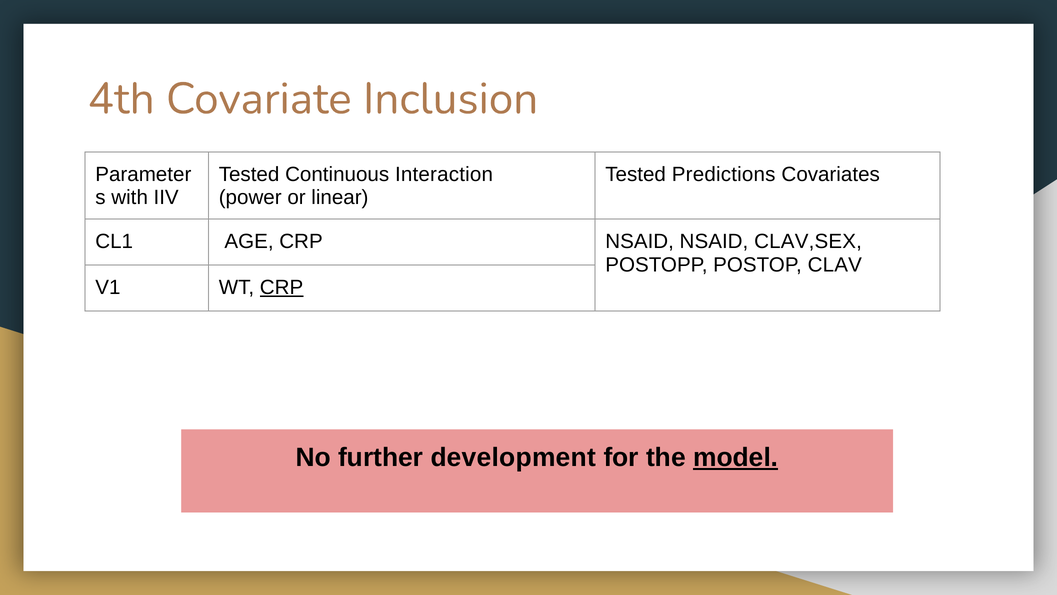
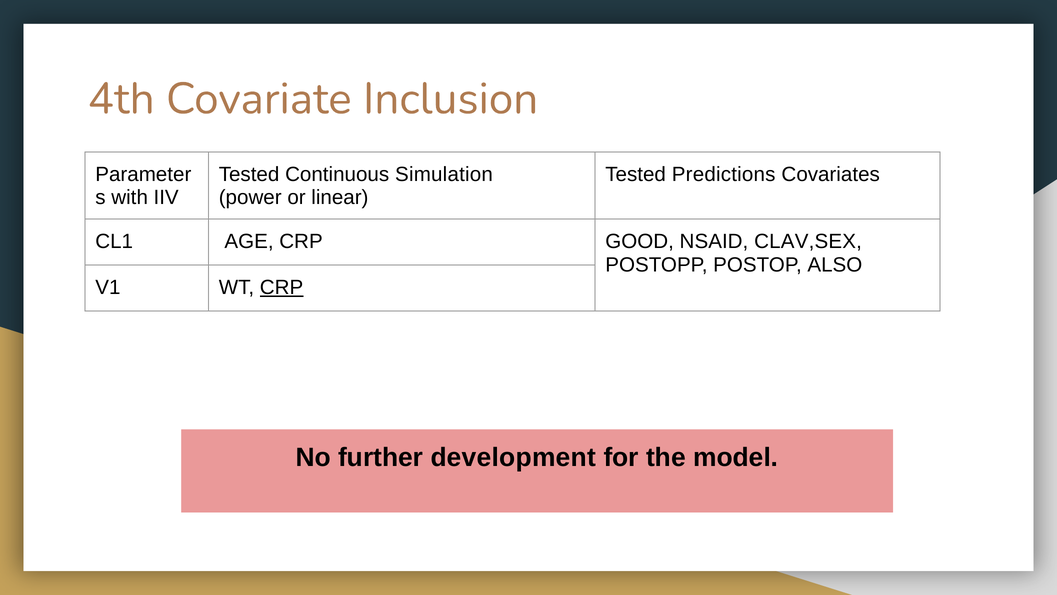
Interaction: Interaction -> Simulation
CRP NSAID: NSAID -> GOOD
CLAV: CLAV -> ALSO
model underline: present -> none
